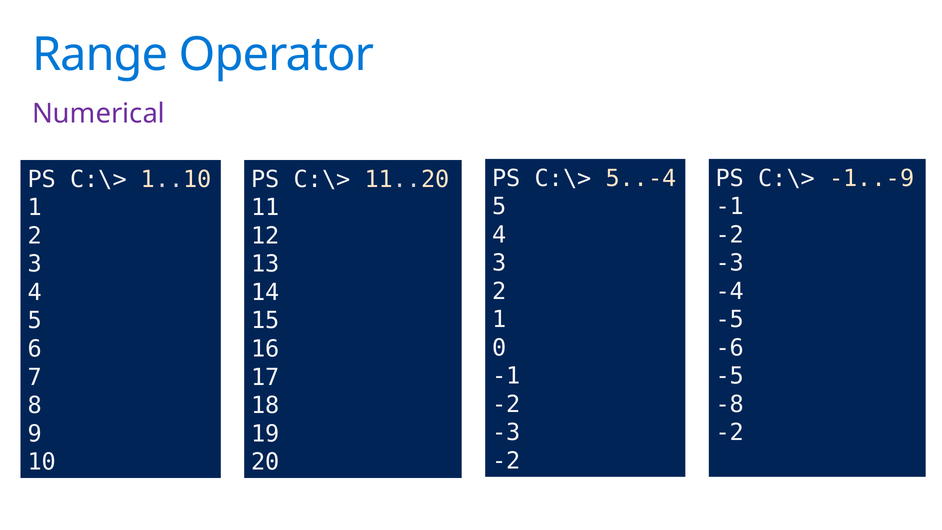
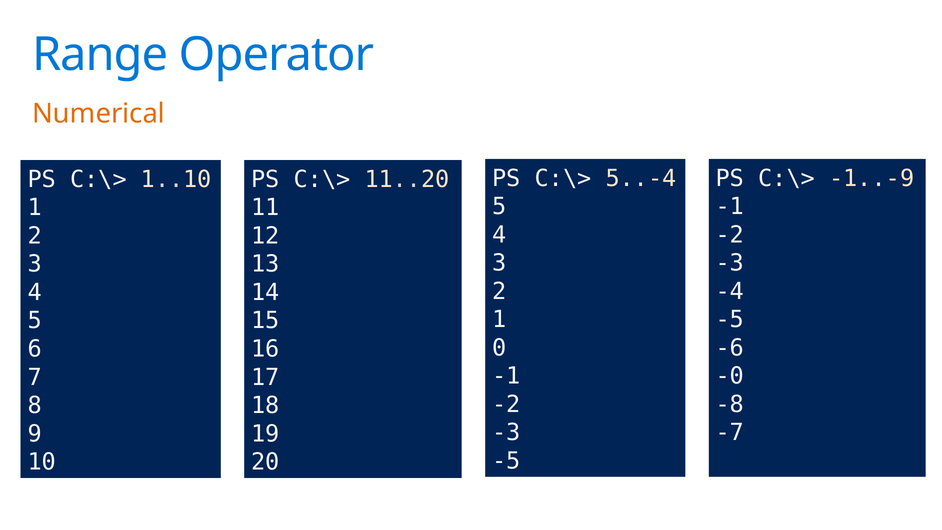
Numerical colour: purple -> orange
-5 at (730, 376): -5 -> -0
-2 at (730, 433): -2 -> -7
-2 at (506, 461): -2 -> -5
